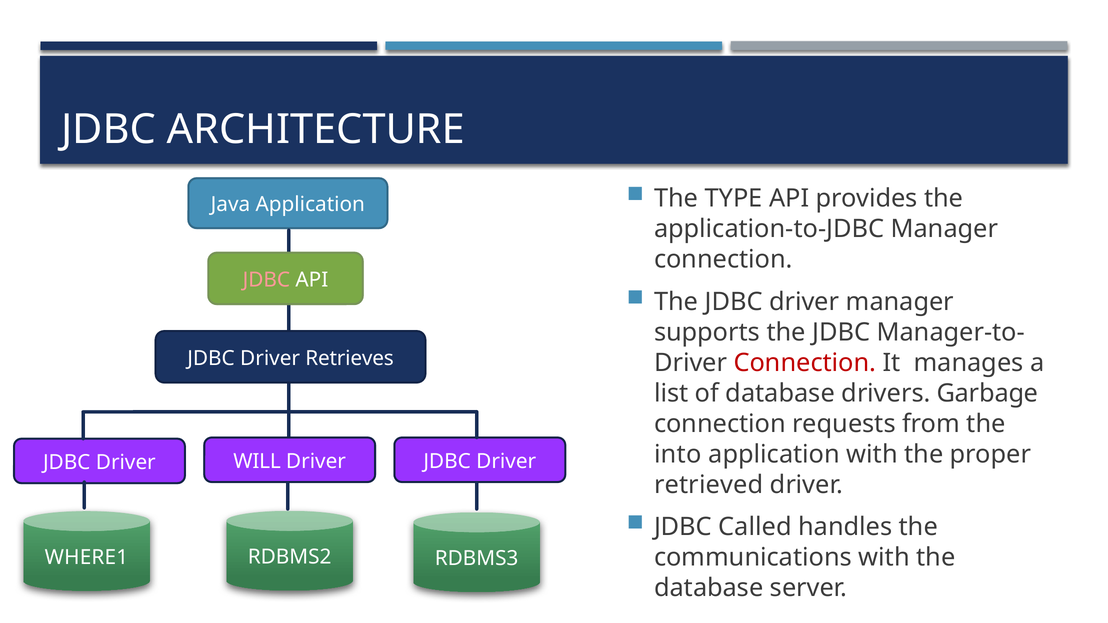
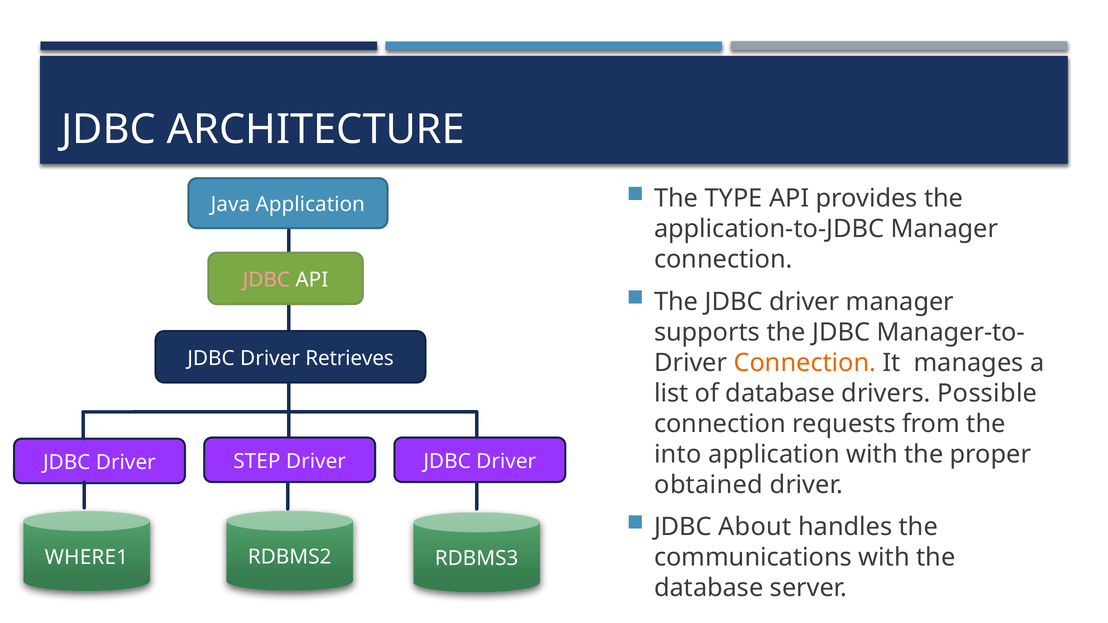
Connection at (805, 363) colour: red -> orange
Garbage: Garbage -> Possible
WILL: WILL -> STEP
retrieved: retrieved -> obtained
Called: Called -> About
